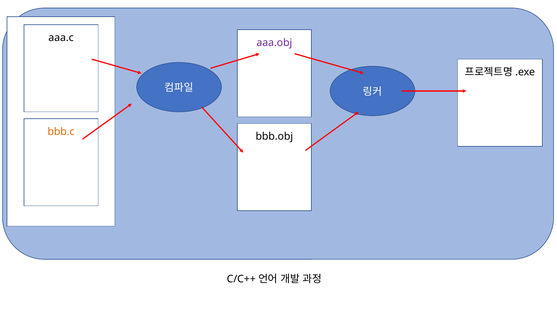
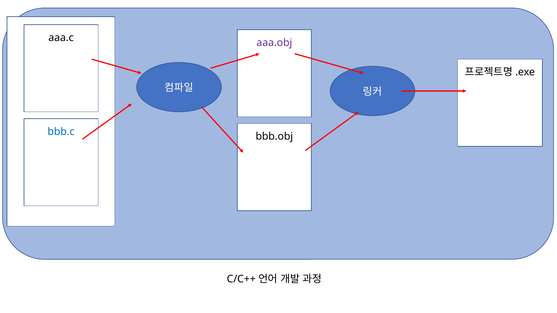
bbb.c colour: orange -> blue
